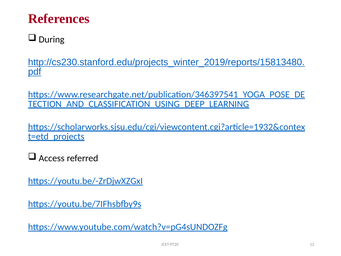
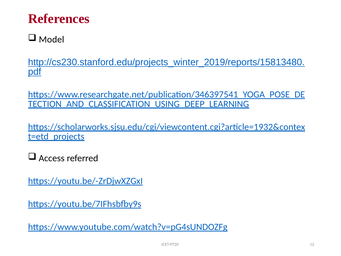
During: During -> Model
